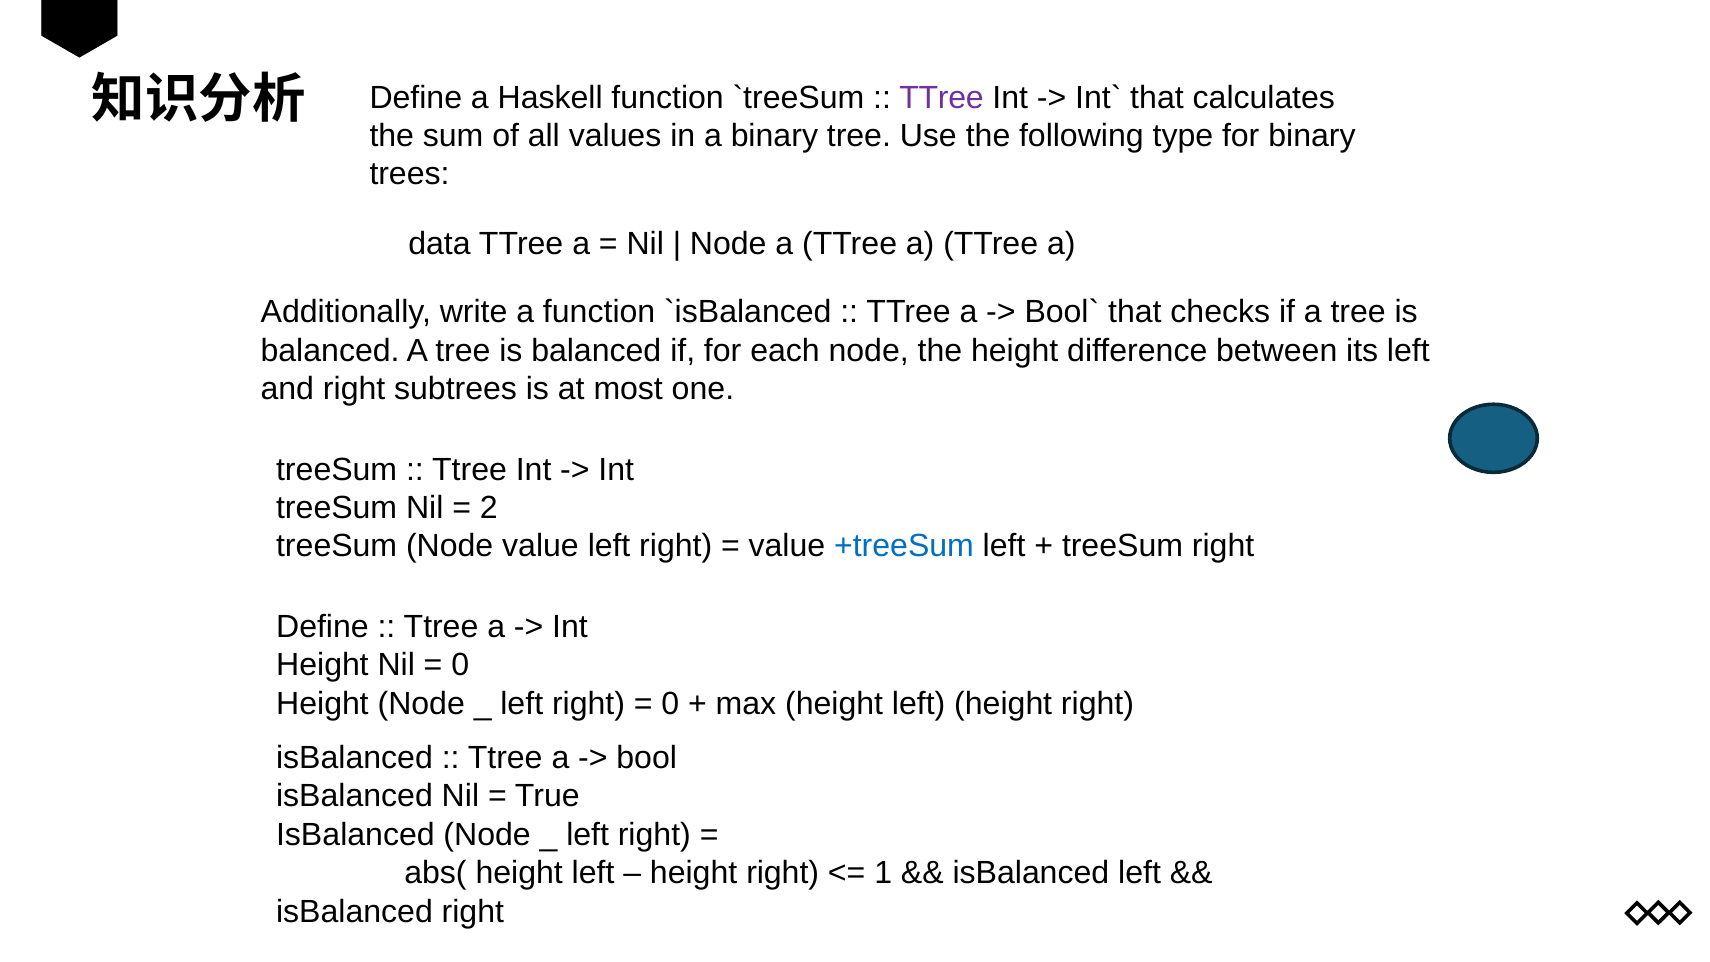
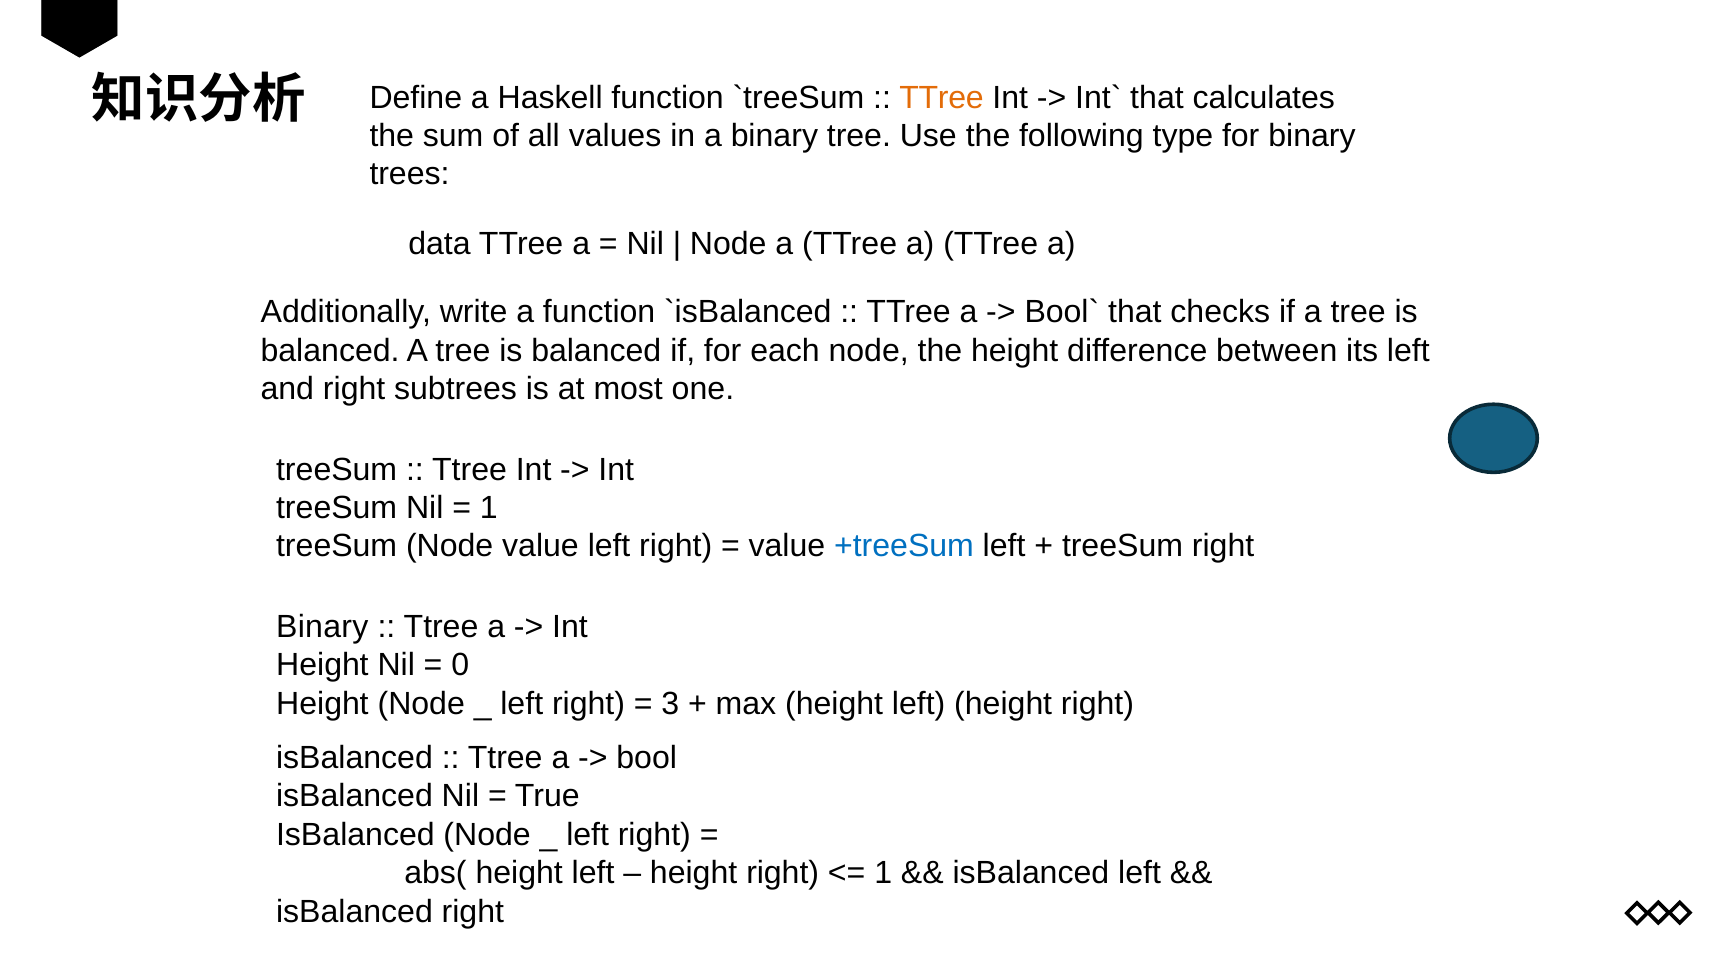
TTree at (942, 97) colour: purple -> orange
2 at (489, 508): 2 -> 1
Define at (322, 626): Define -> Binary
0 at (670, 703): 0 -> 3
